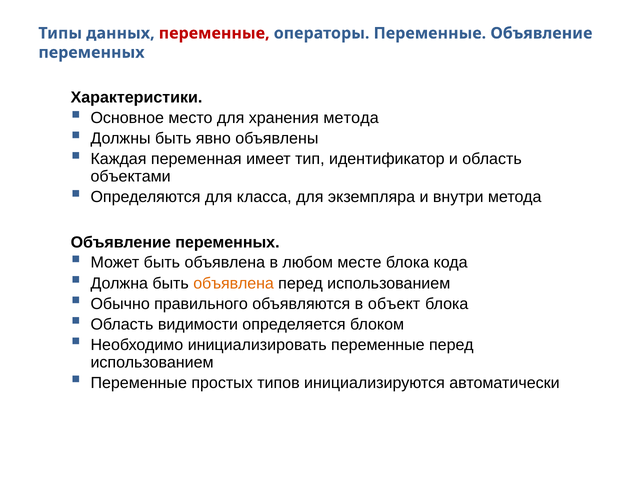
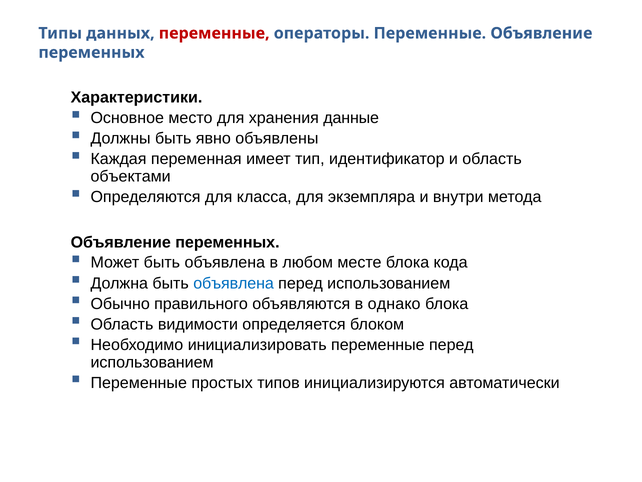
хранения метода: метода -> данные
объявлена at (234, 283) colour: orange -> blue
объект: объект -> однако
